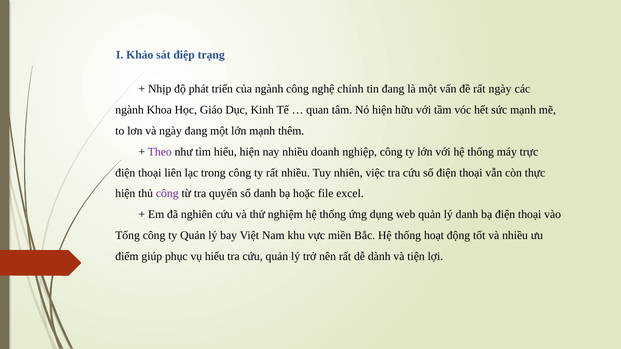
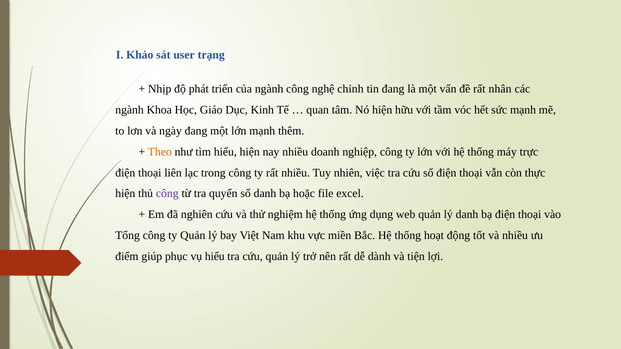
điệp: điệp -> user
rất ngày: ngày -> nhân
Theo colour: purple -> orange
